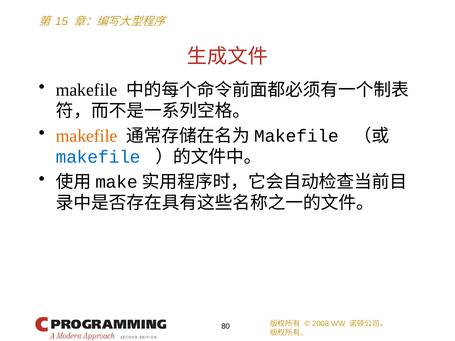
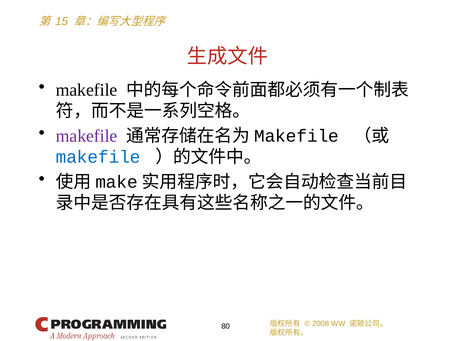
makefile at (87, 136) colour: orange -> purple
